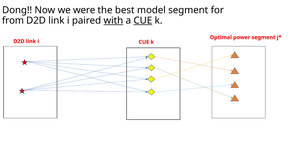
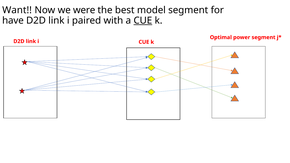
Dong: Dong -> Want
from: from -> have
with underline: present -> none
